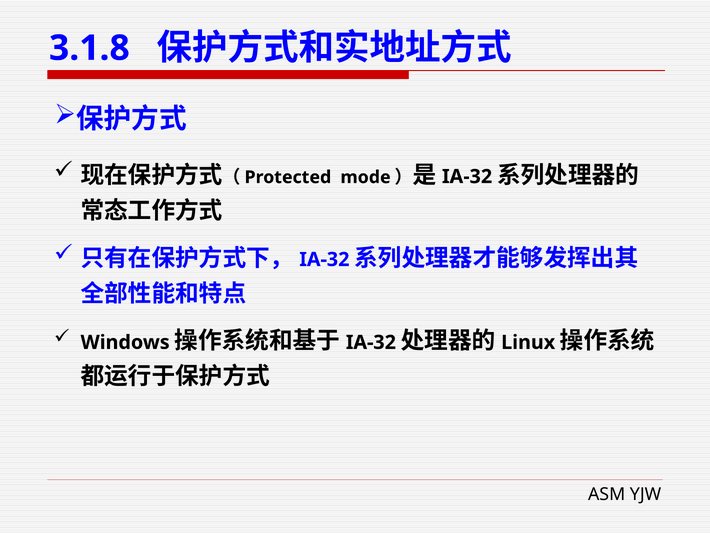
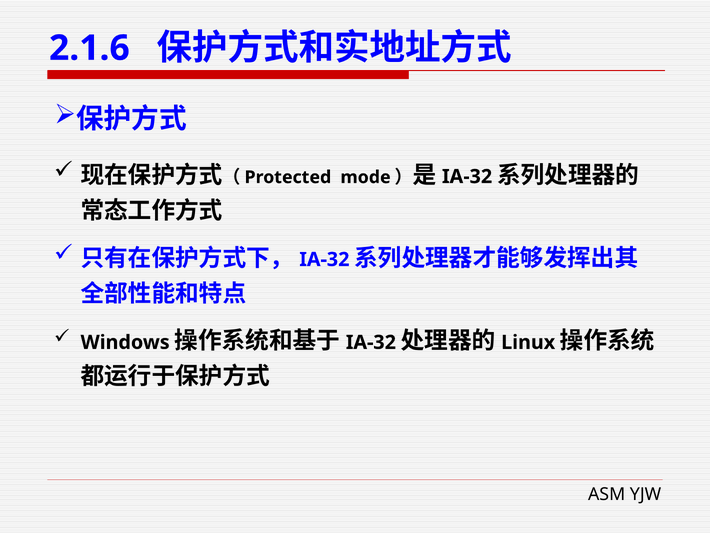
3.1.8: 3.1.8 -> 2.1.6
